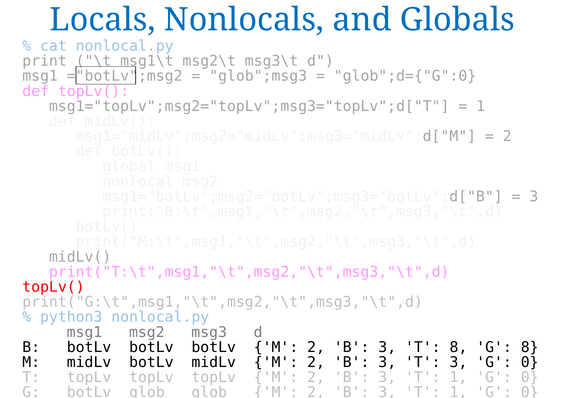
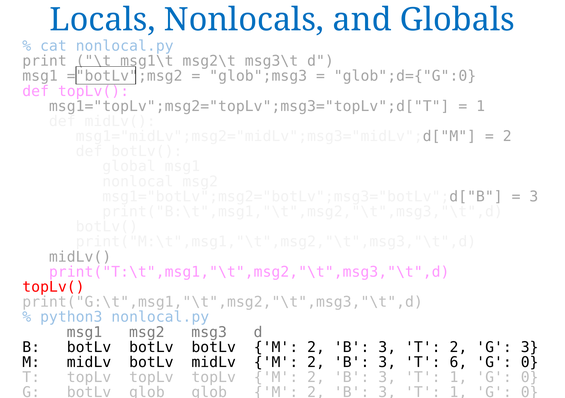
T 8: 8 -> 2
G 8: 8 -> 3
T 3: 3 -> 6
